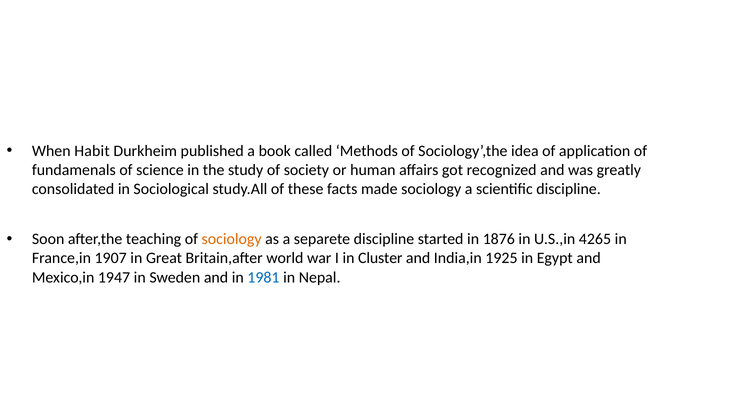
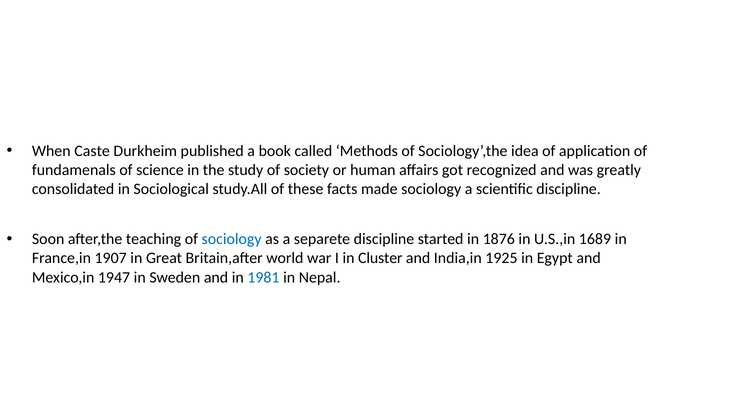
Habit: Habit -> Caste
sociology at (232, 239) colour: orange -> blue
4265: 4265 -> 1689
